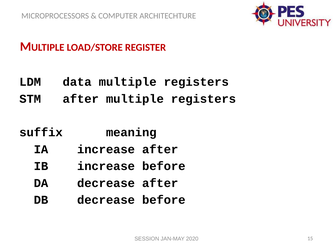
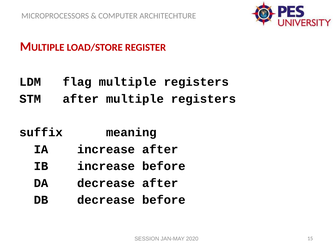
data: data -> flag
